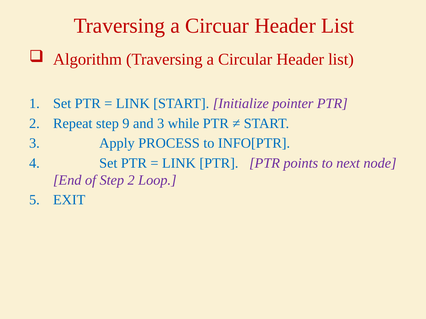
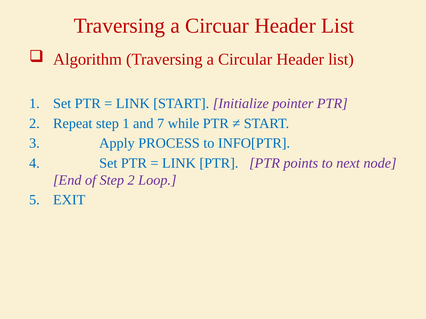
step 9: 9 -> 1
and 3: 3 -> 7
